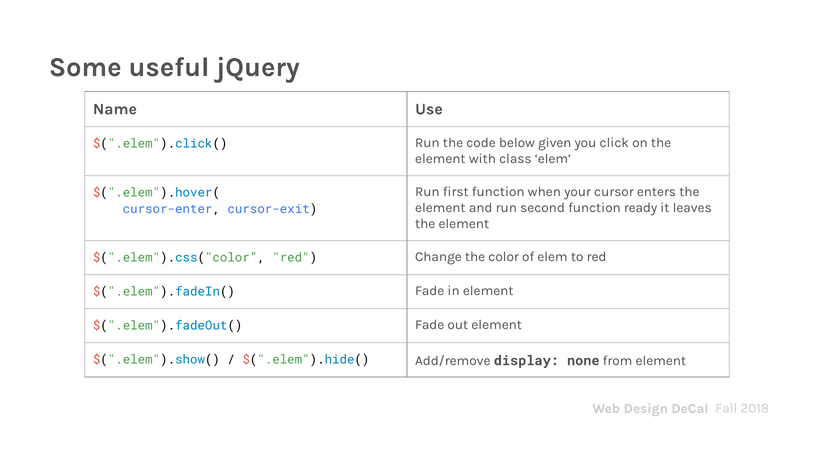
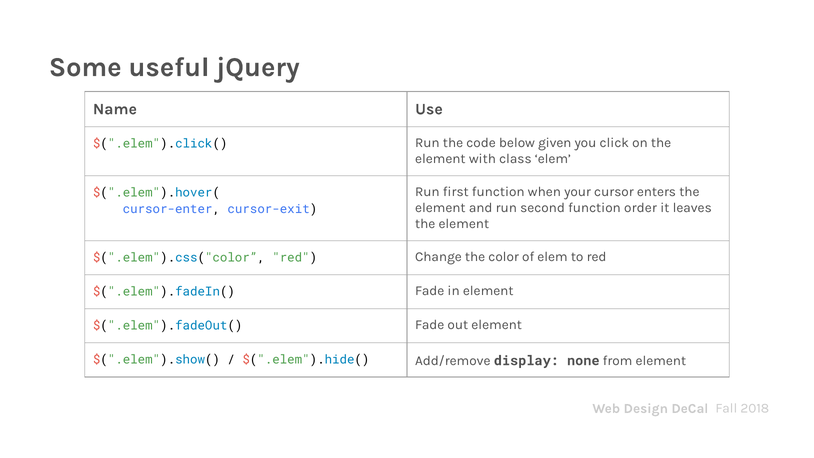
ready: ready -> order
